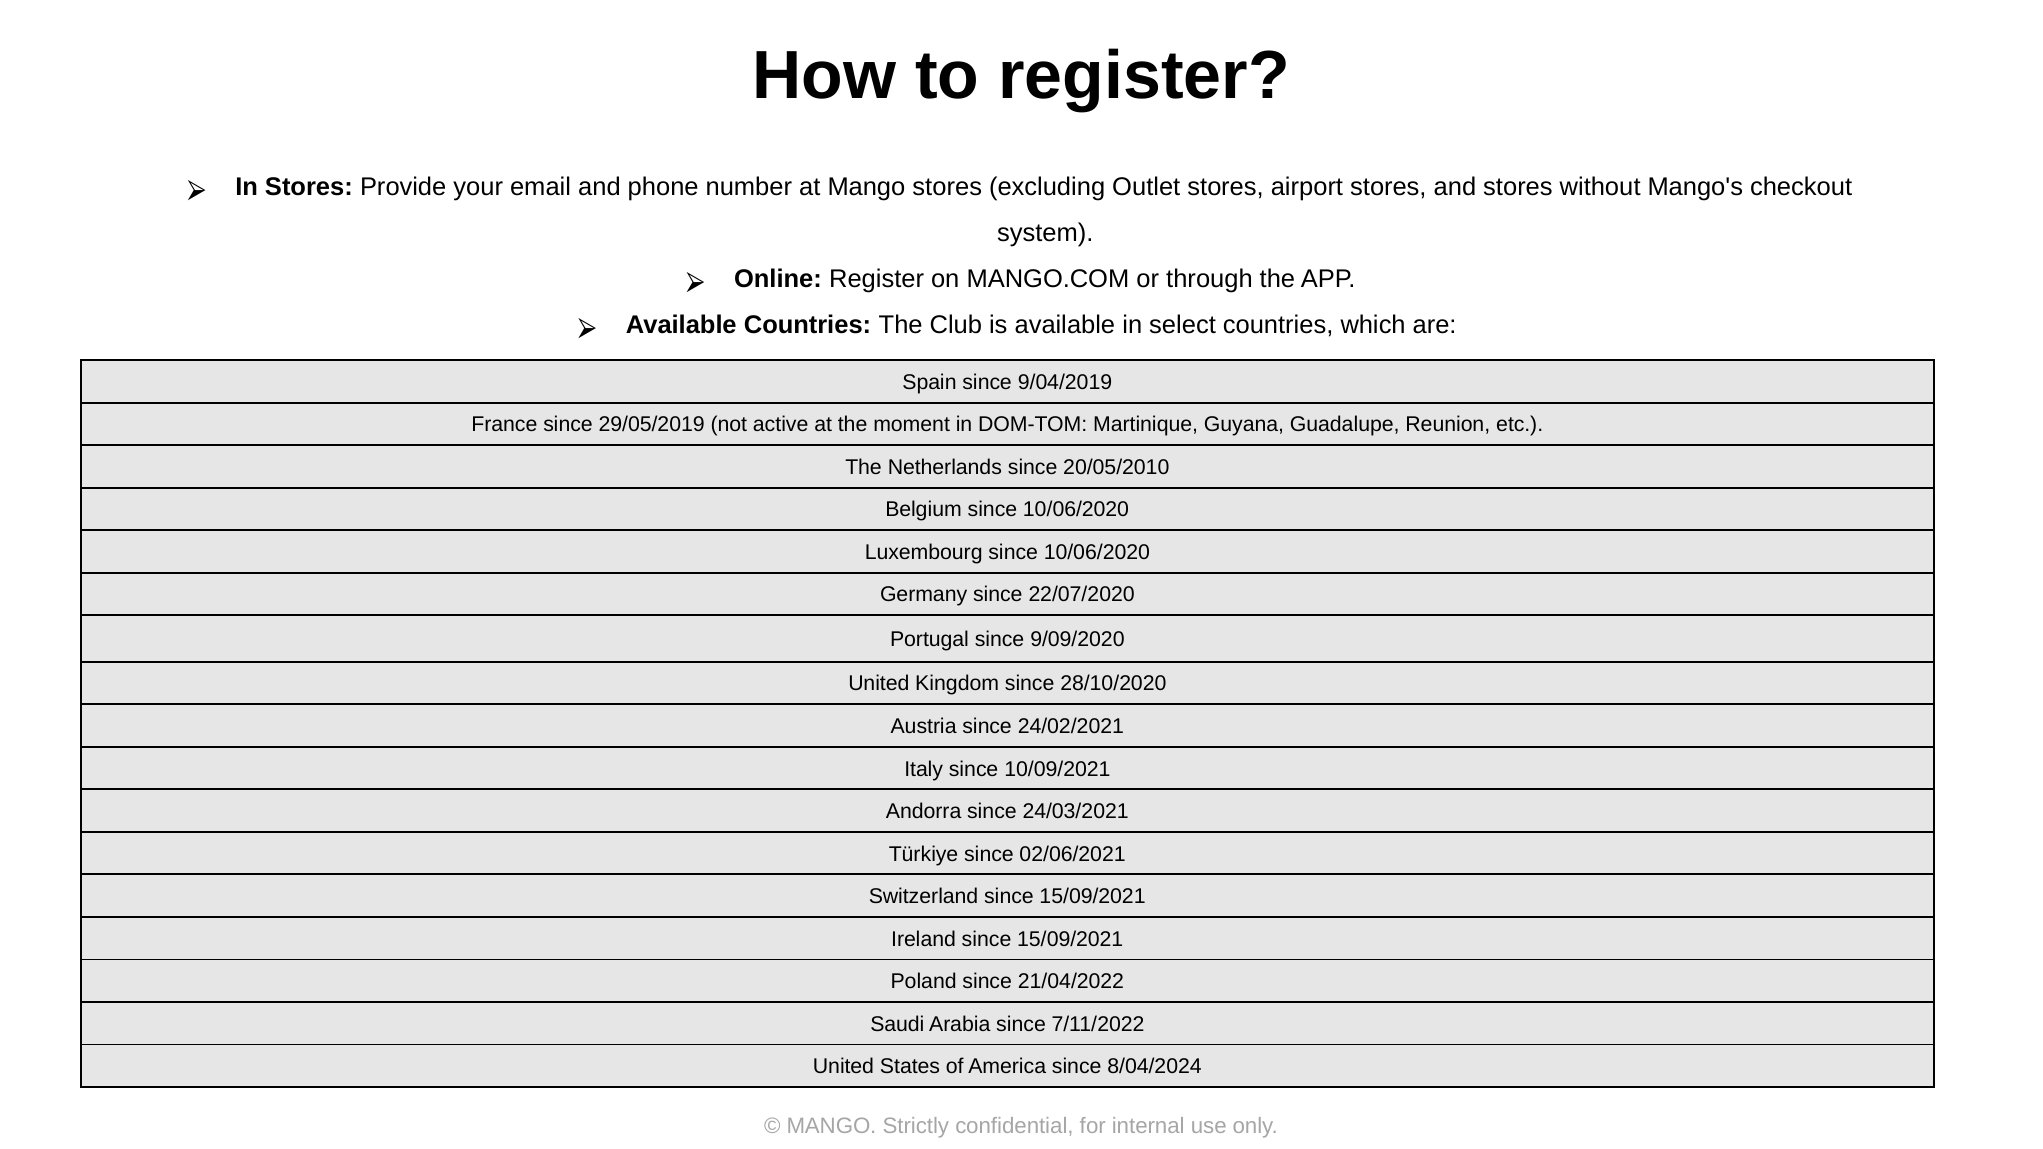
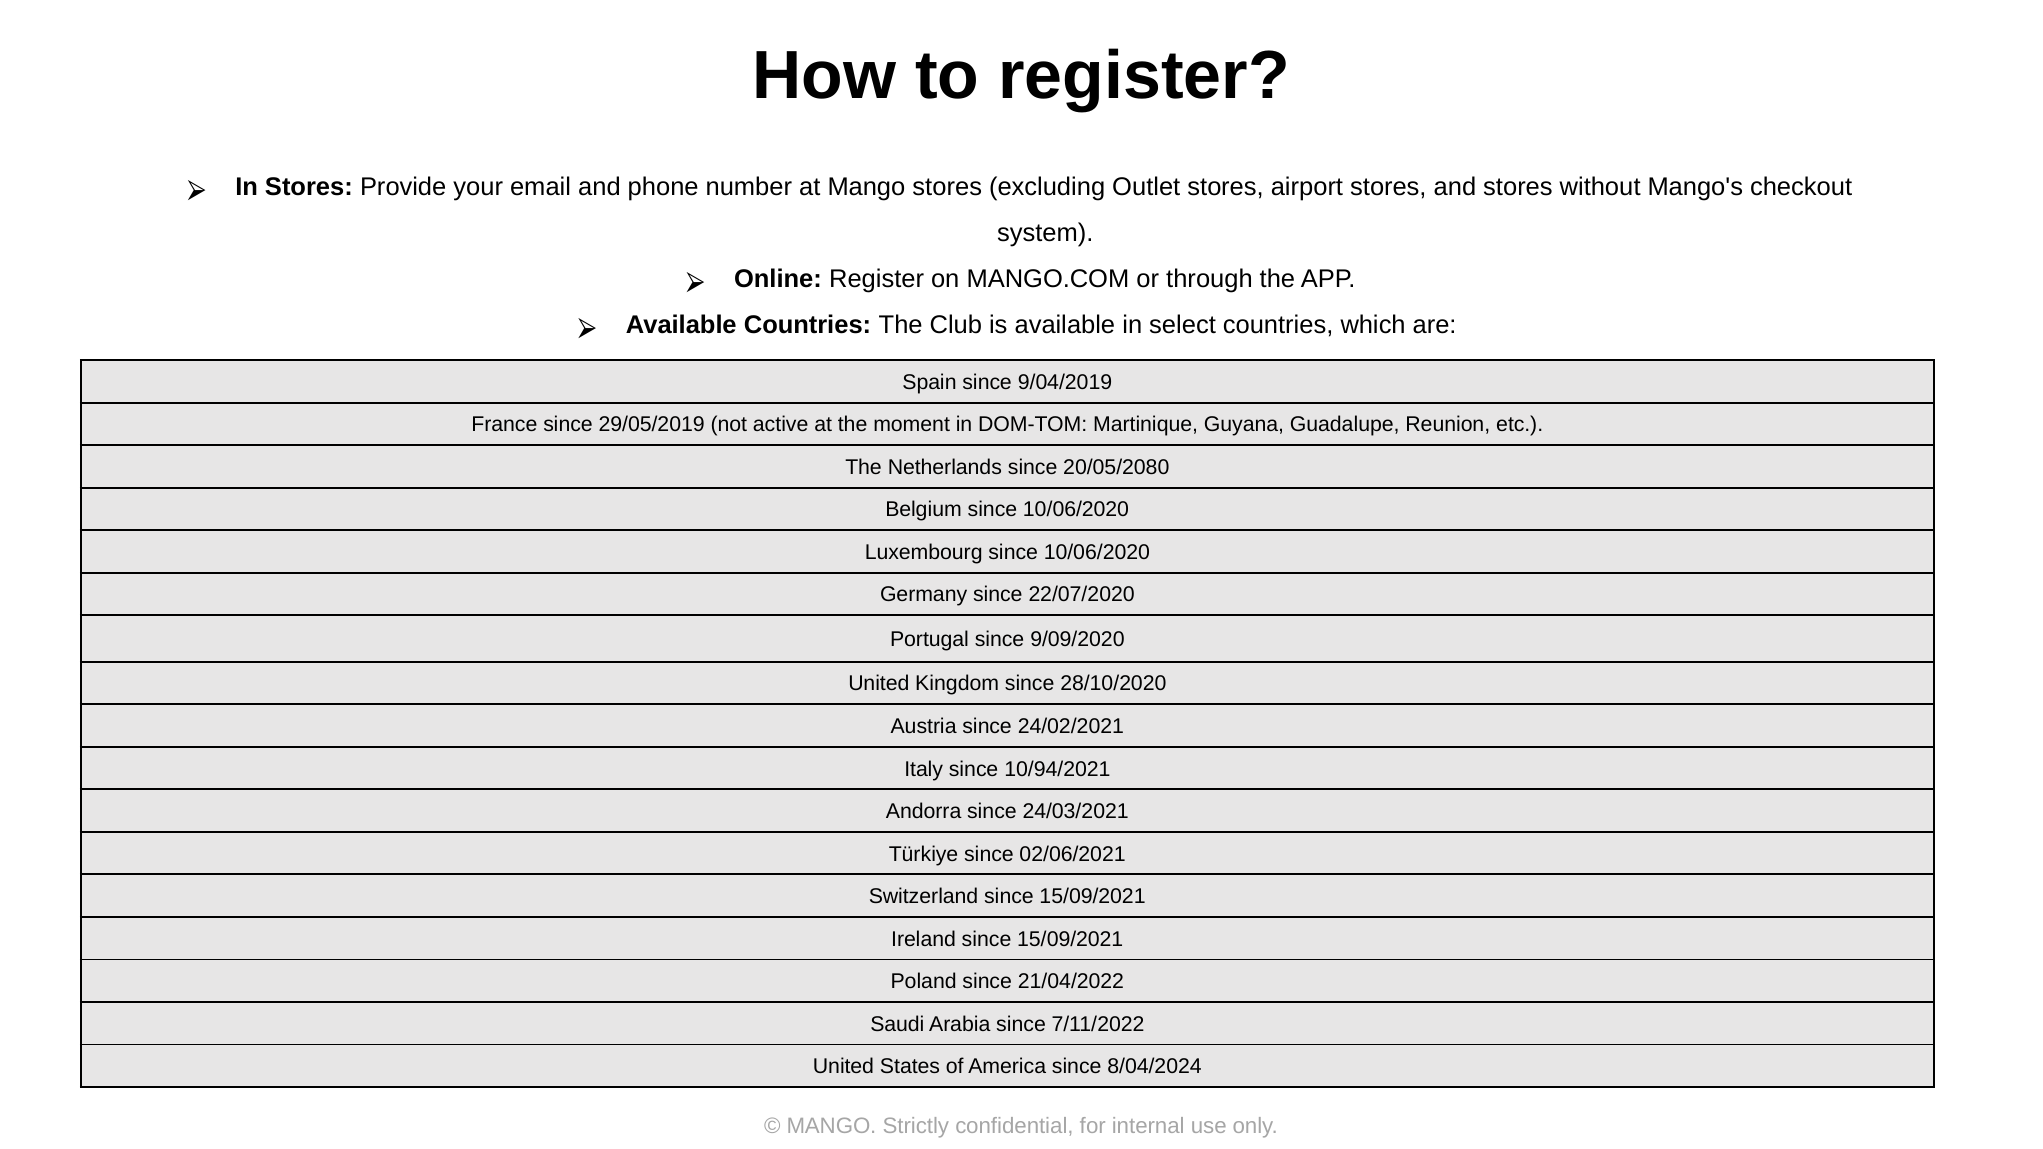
20/05/2010: 20/05/2010 -> 20/05/2080
10/09/2021: 10/09/2021 -> 10/94/2021
